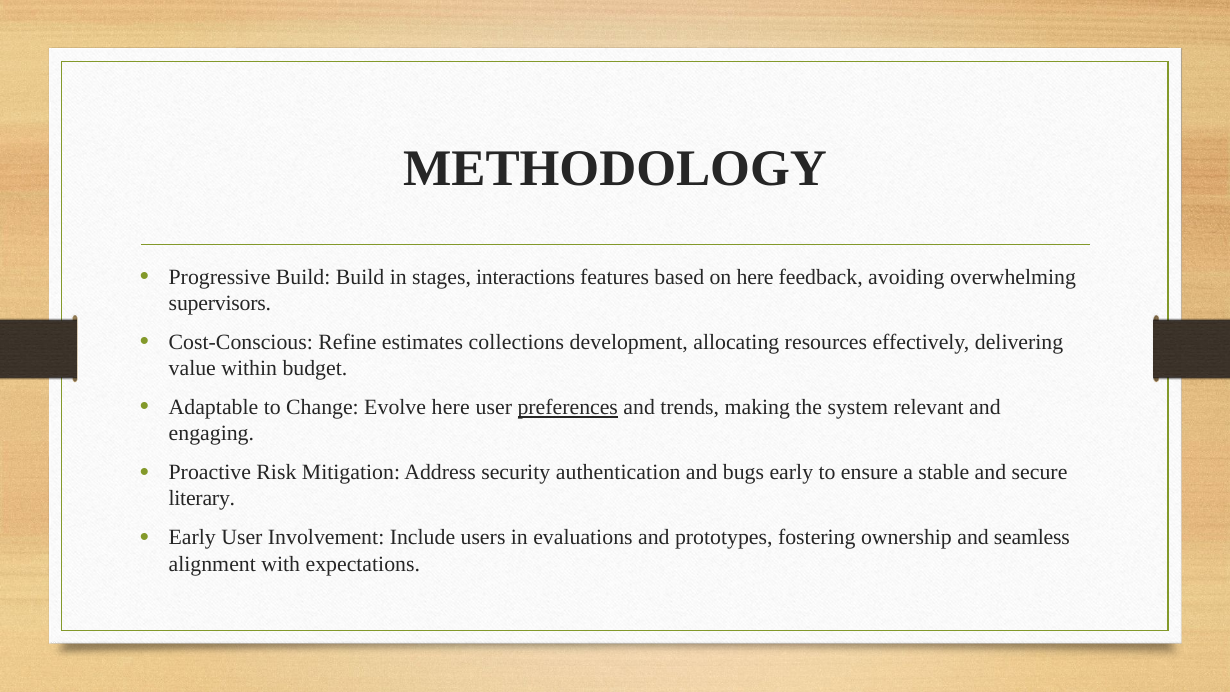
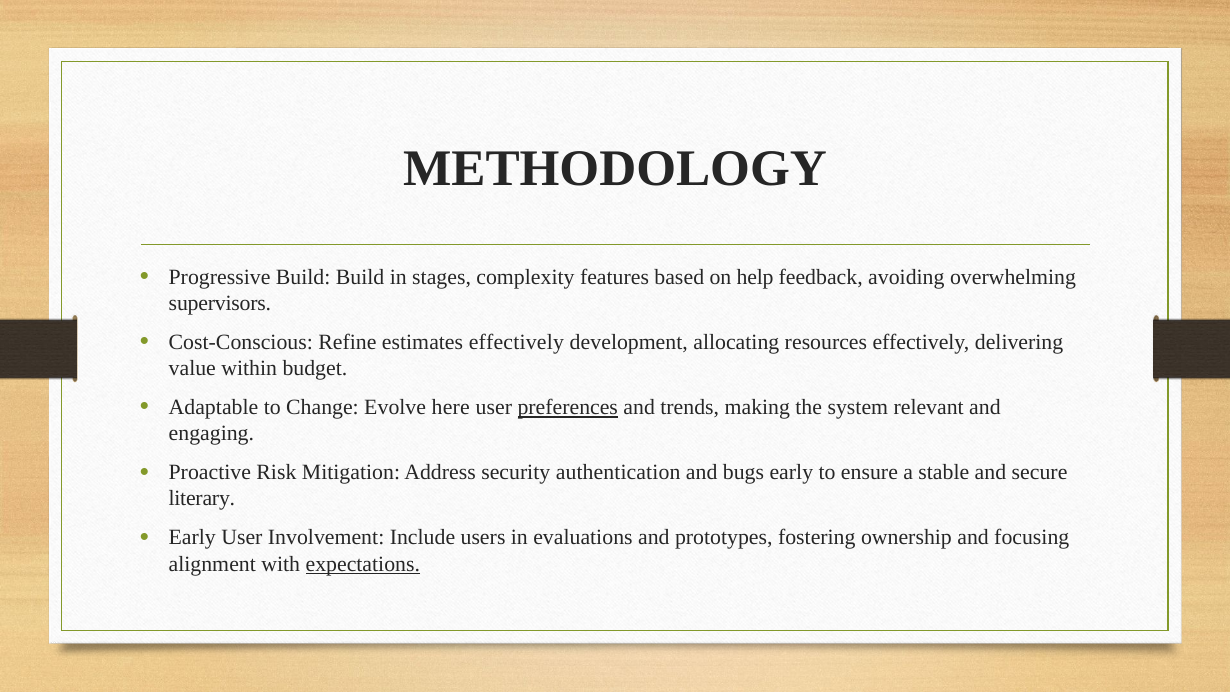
interactions: interactions -> complexity
on here: here -> help
estimates collections: collections -> effectively
seamless: seamless -> focusing
expectations underline: none -> present
